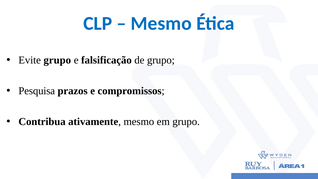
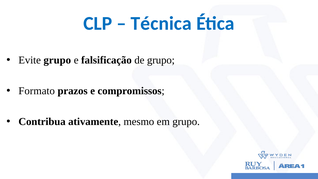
Mesmo at (161, 23): Mesmo -> Técnica
Pesquisa: Pesquisa -> Formato
